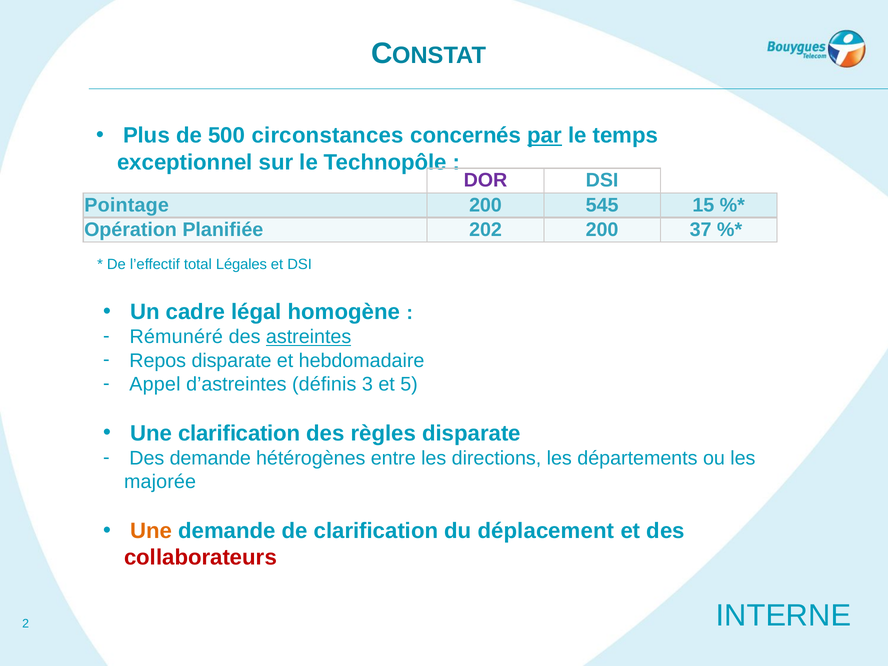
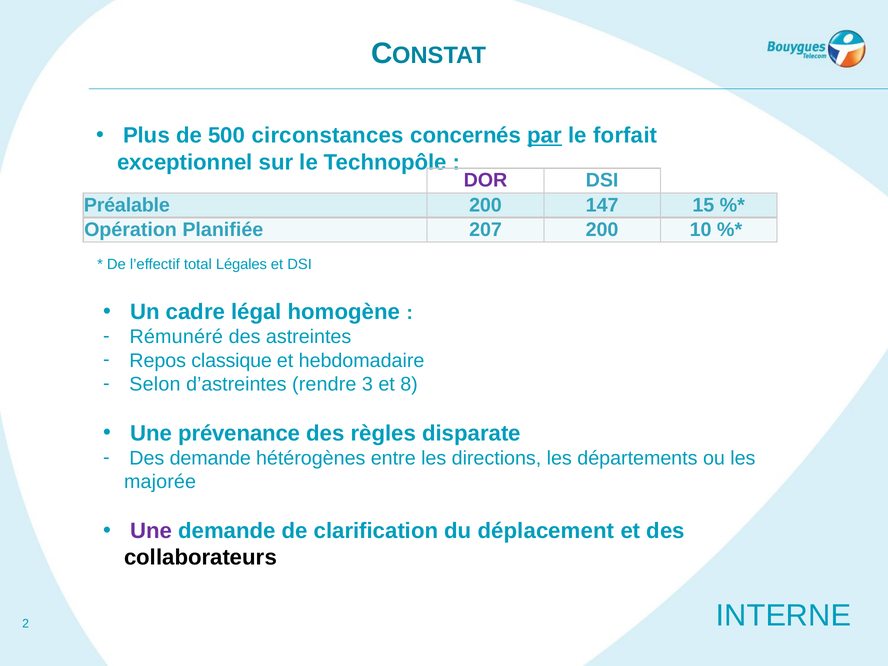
temps: temps -> forfait
Pointage: Pointage -> Préalable
545: 545 -> 147
202: 202 -> 207
37: 37 -> 10
astreintes underline: present -> none
Repos disparate: disparate -> classique
Appel: Appel -> Selon
définis: définis -> rendre
5: 5 -> 8
Une clarification: clarification -> prévenance
Une at (151, 531) colour: orange -> purple
collaborateurs colour: red -> black
